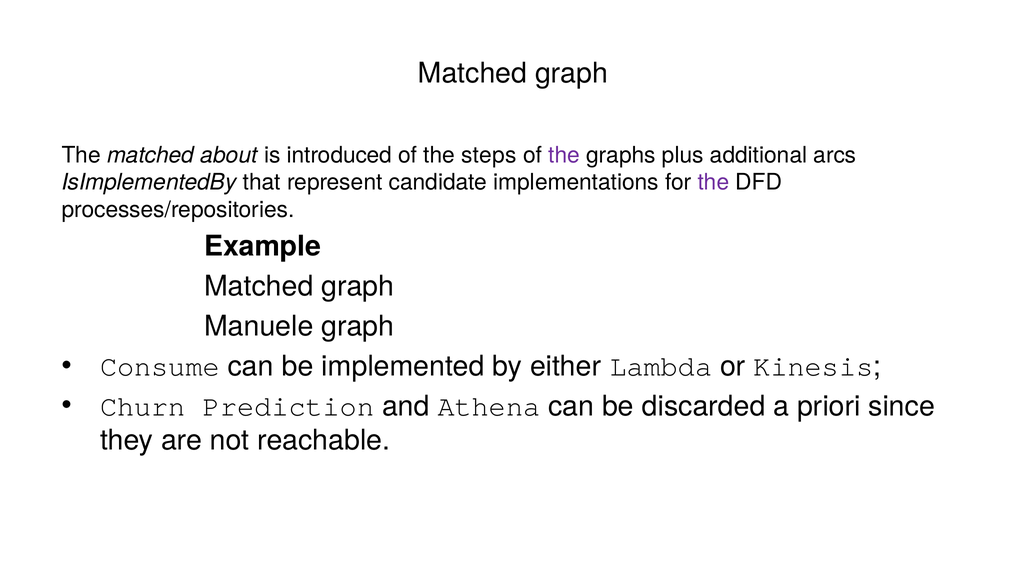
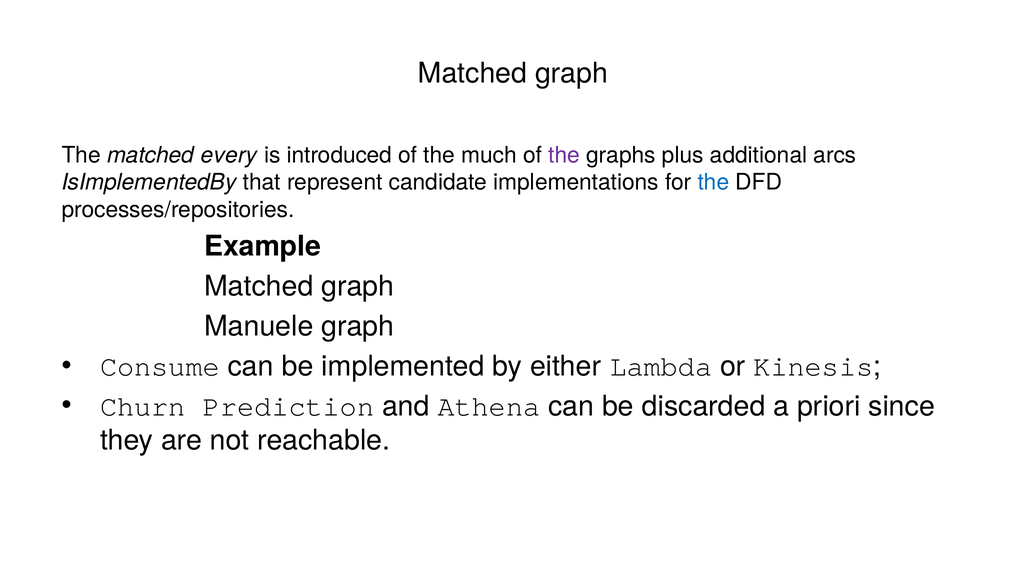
about: about -> every
steps: steps -> much
the at (713, 182) colour: purple -> blue
